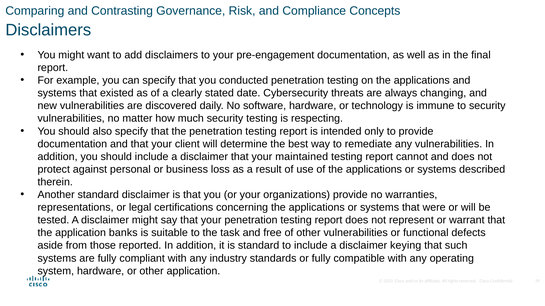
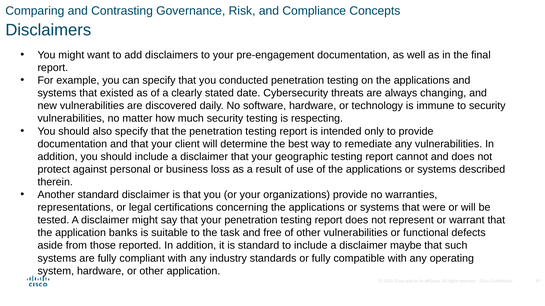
maintained: maintained -> geographic
keying: keying -> maybe
